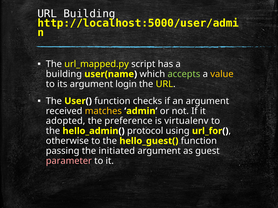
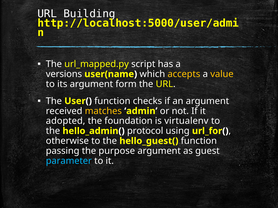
building at (64, 74): building -> versions
accepts colour: light green -> yellow
login: login -> form
preference: preference -> foundation
initiated: initiated -> purpose
parameter colour: pink -> light blue
